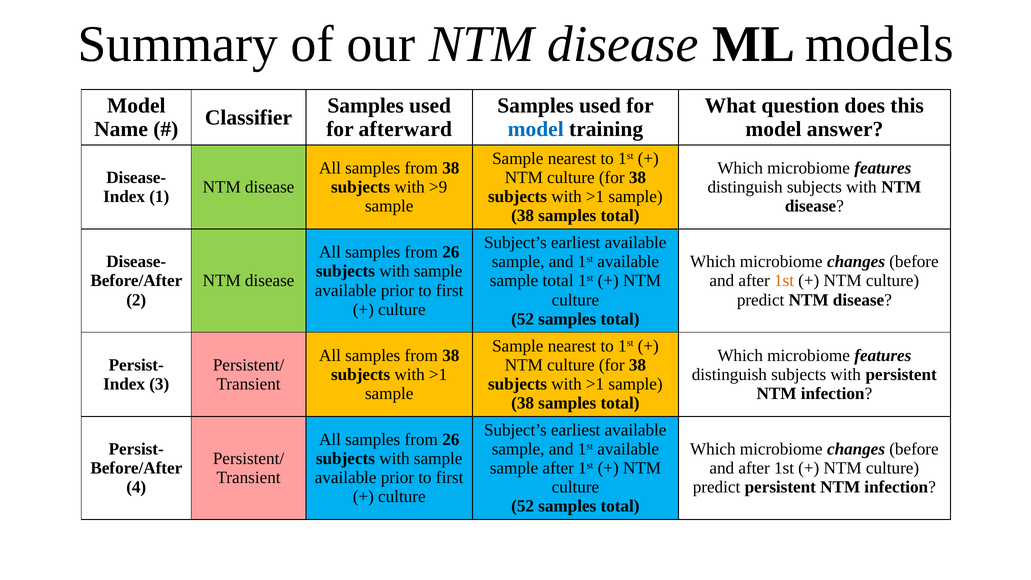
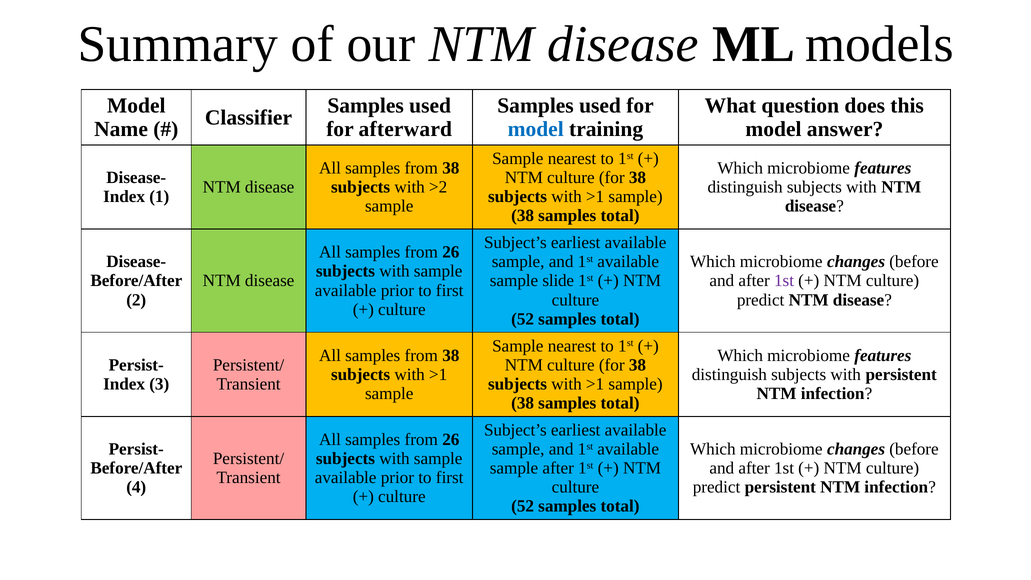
>9: >9 -> >2
sample total: total -> slide
1st at (784, 281) colour: orange -> purple
